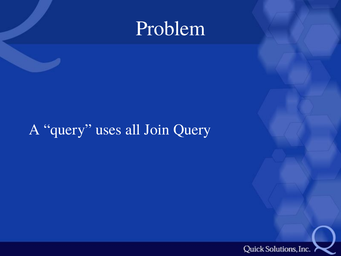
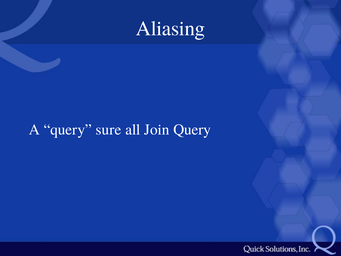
Problem: Problem -> Aliasing
uses: uses -> sure
